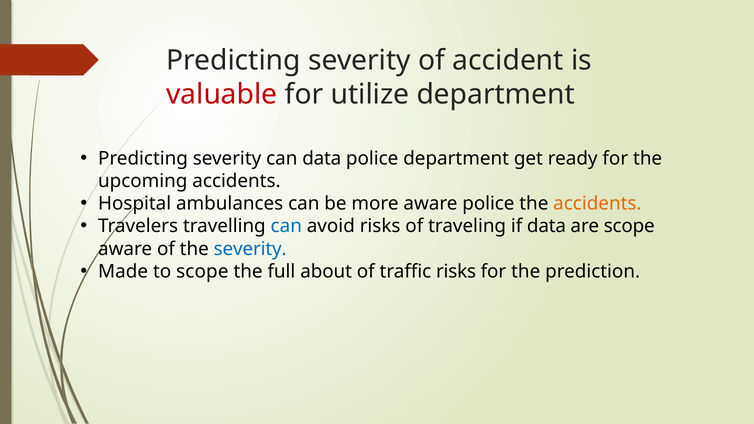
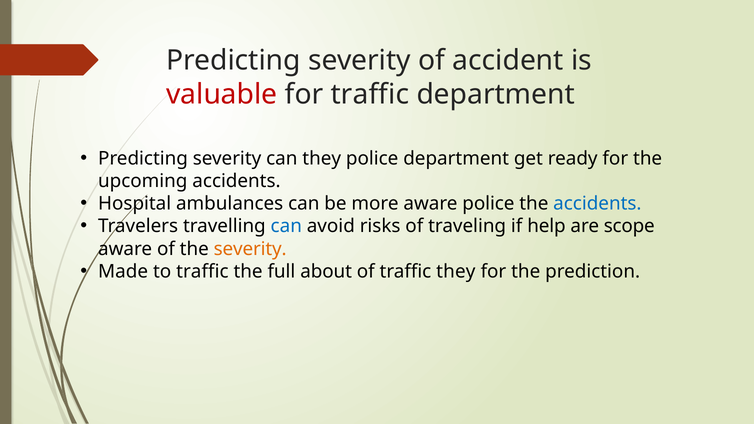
for utilize: utilize -> traffic
can data: data -> they
accidents at (597, 204) colour: orange -> blue
if data: data -> help
severity at (250, 249) colour: blue -> orange
to scope: scope -> traffic
traffic risks: risks -> they
